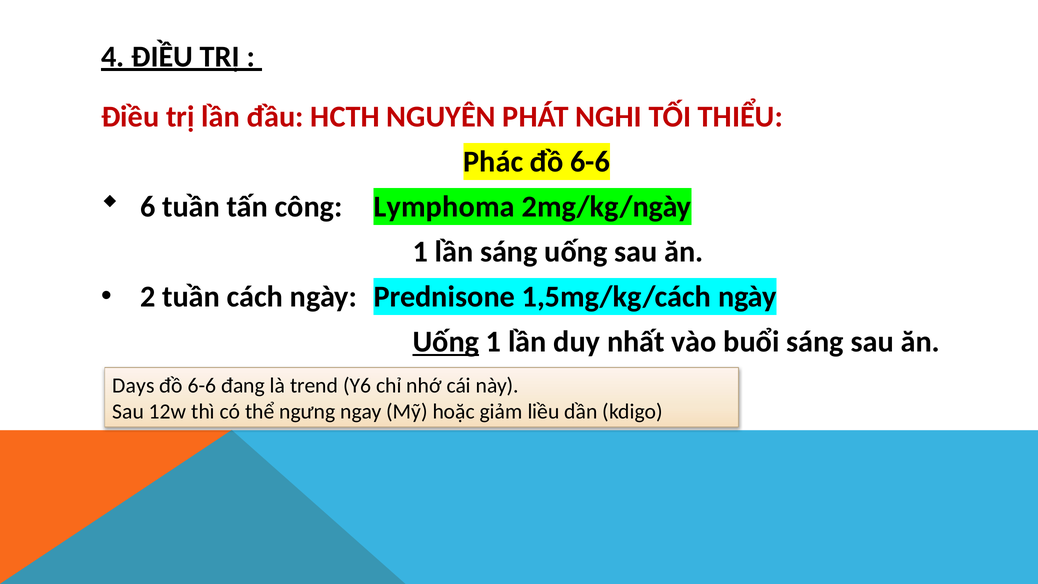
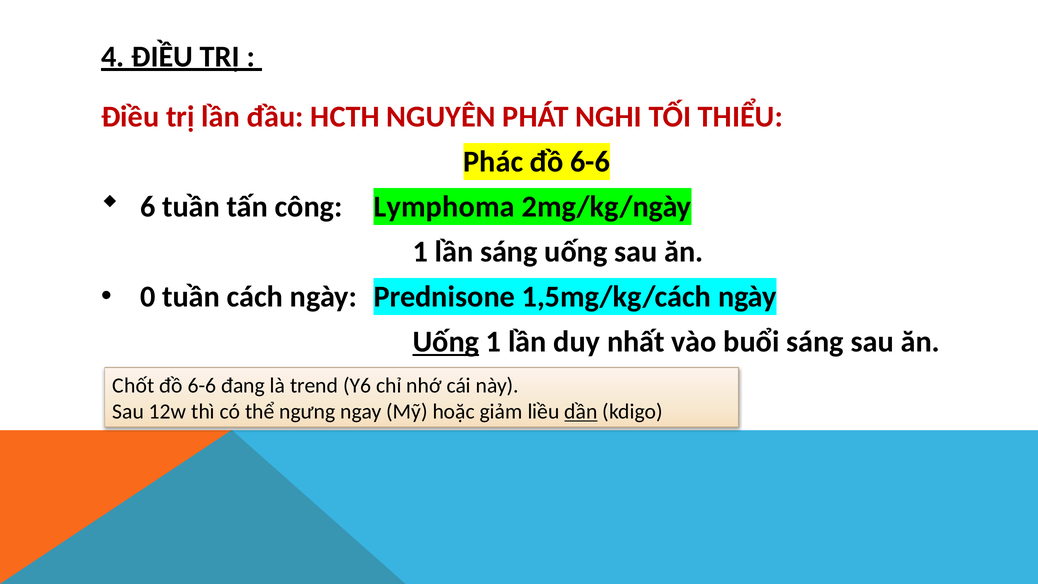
2: 2 -> 0
Days: Days -> Chốt
dần underline: none -> present
